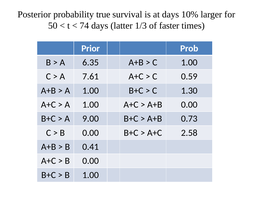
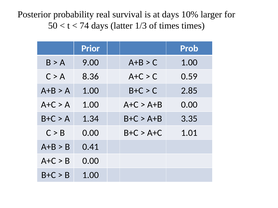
true: true -> real
of faster: faster -> times
6.35: 6.35 -> 9.00
7.61: 7.61 -> 8.36
1.30: 1.30 -> 2.85
9.00: 9.00 -> 1.34
0.73: 0.73 -> 3.35
2.58: 2.58 -> 1.01
